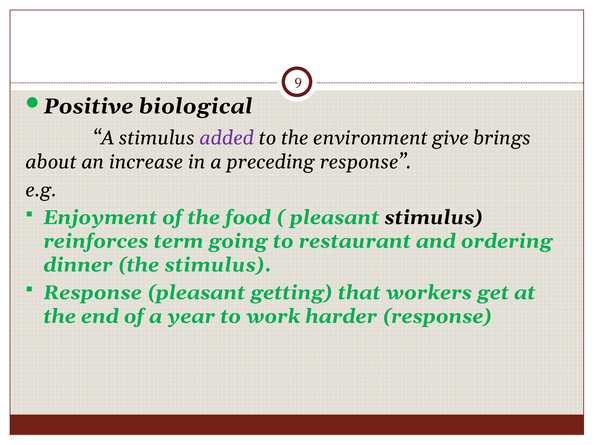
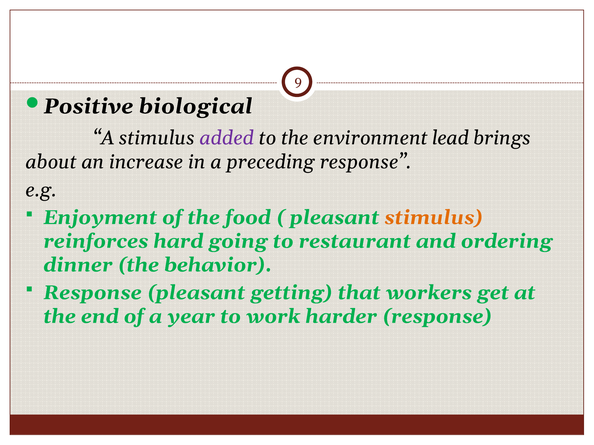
give: give -> lead
stimulus at (434, 218) colour: black -> orange
term: term -> hard
the stimulus: stimulus -> behavior
